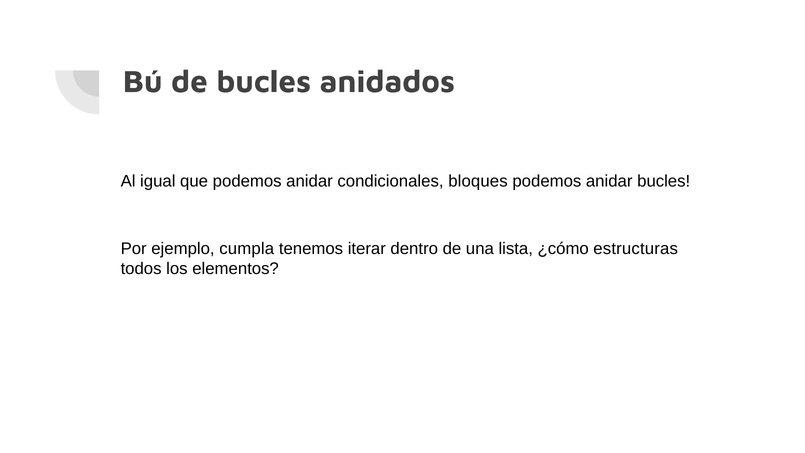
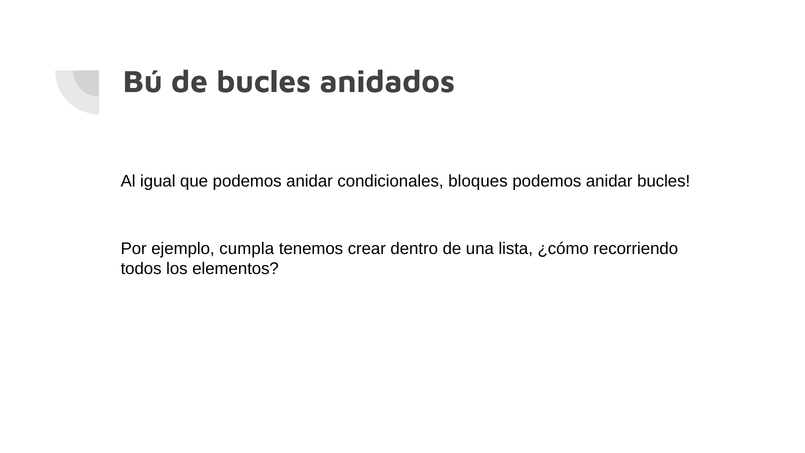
iterar: iterar -> crear
estructuras: estructuras -> recorriendo
